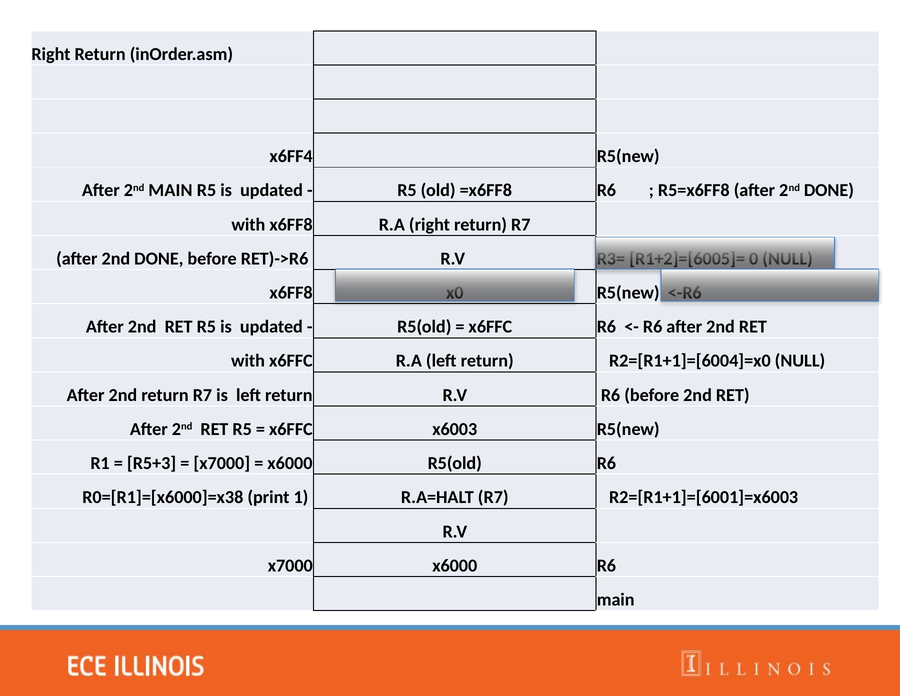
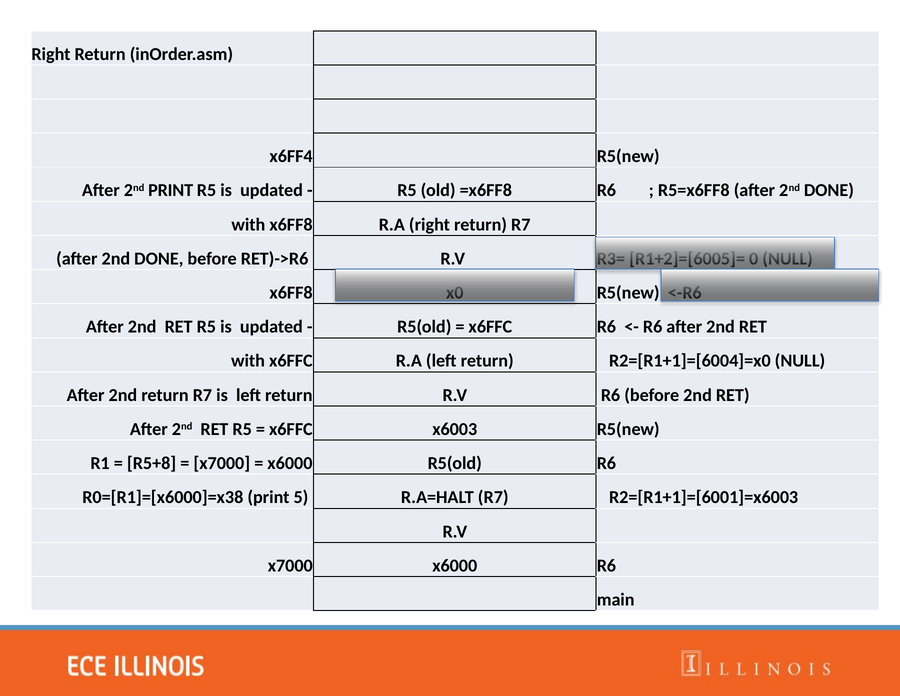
2nd MAIN: MAIN -> PRINT
R5+3: R5+3 -> R5+8
1: 1 -> 5
